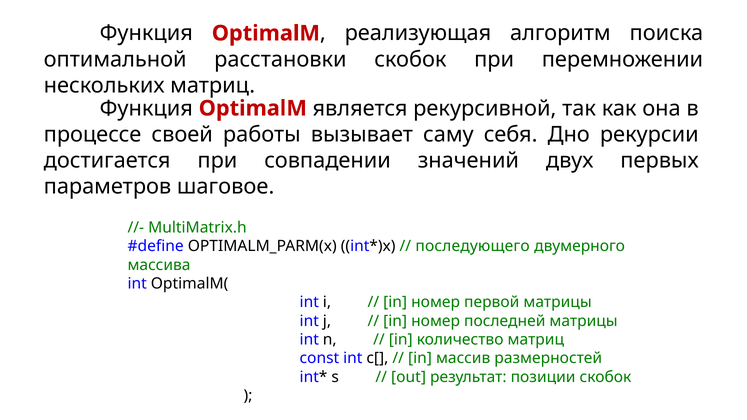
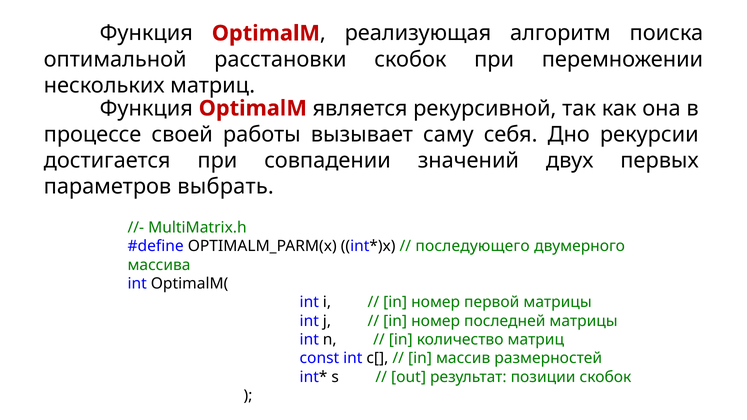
шаговое: шаговое -> выбрать
